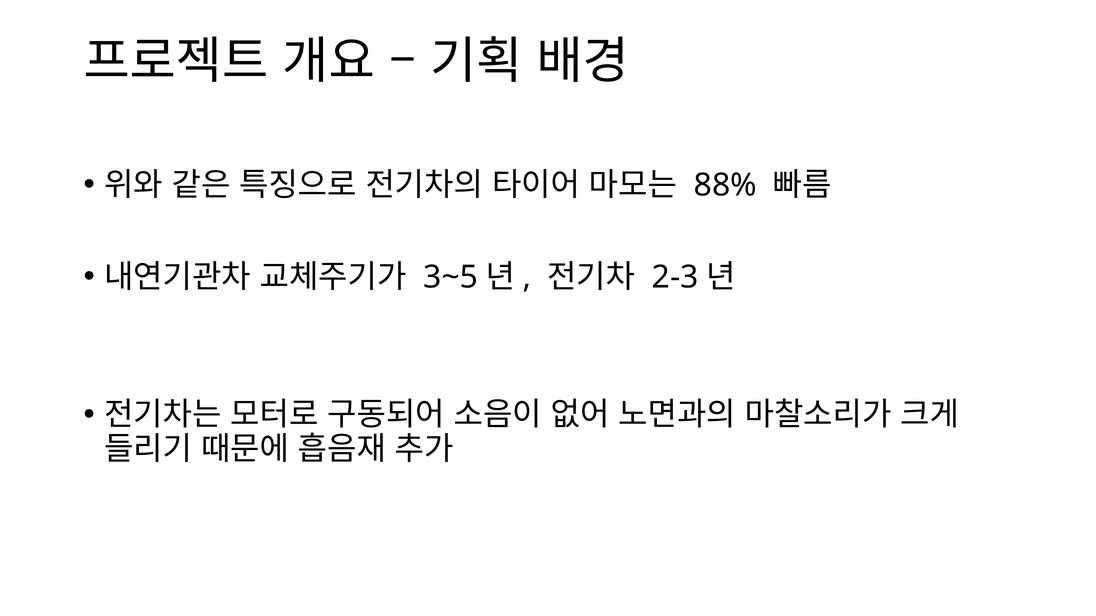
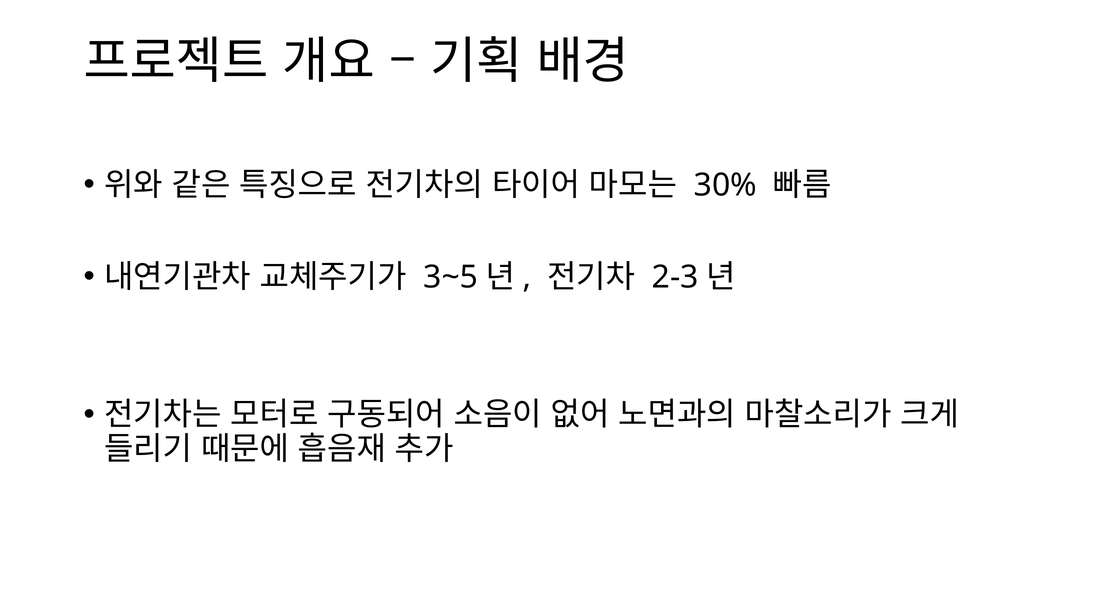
88%: 88% -> 30%
